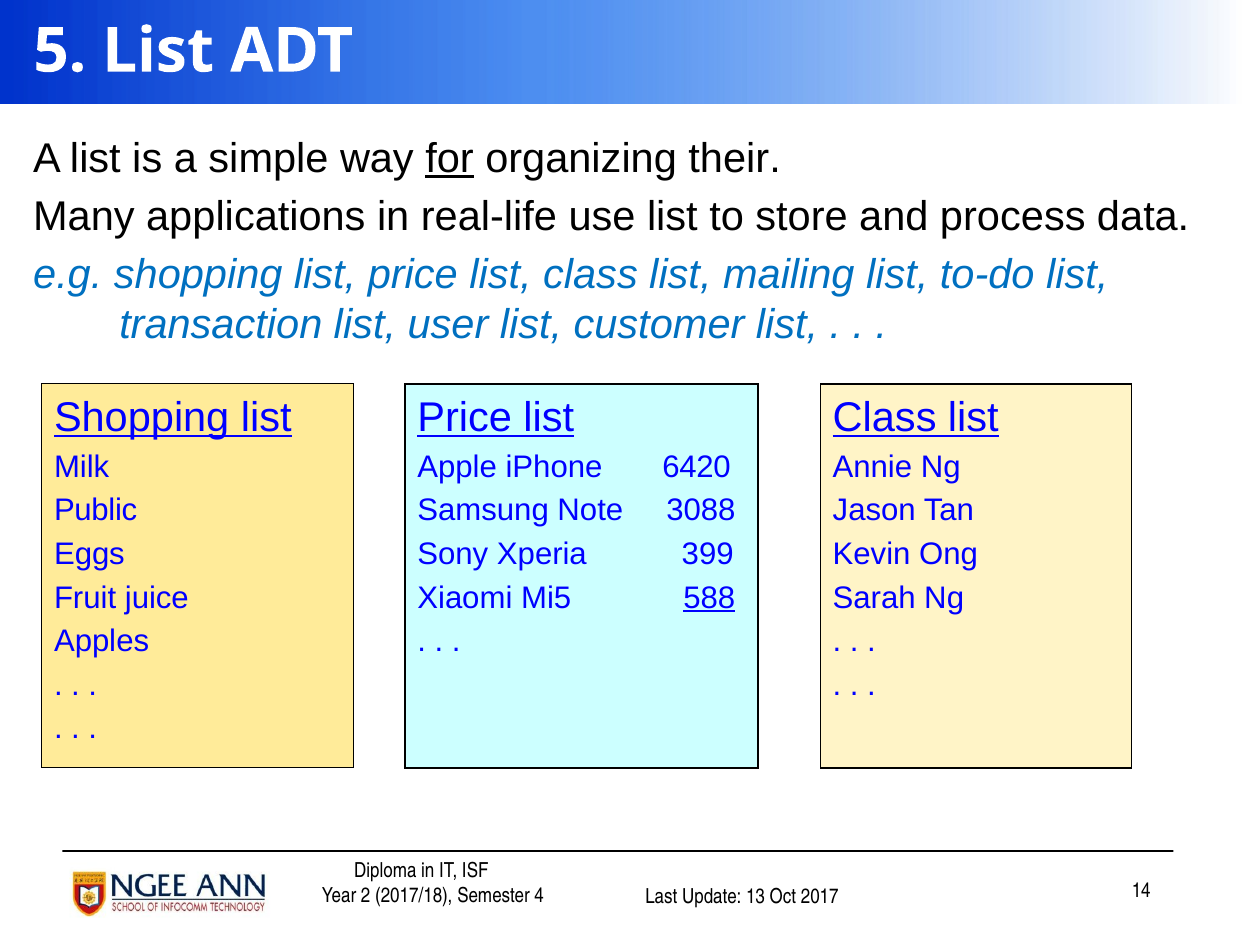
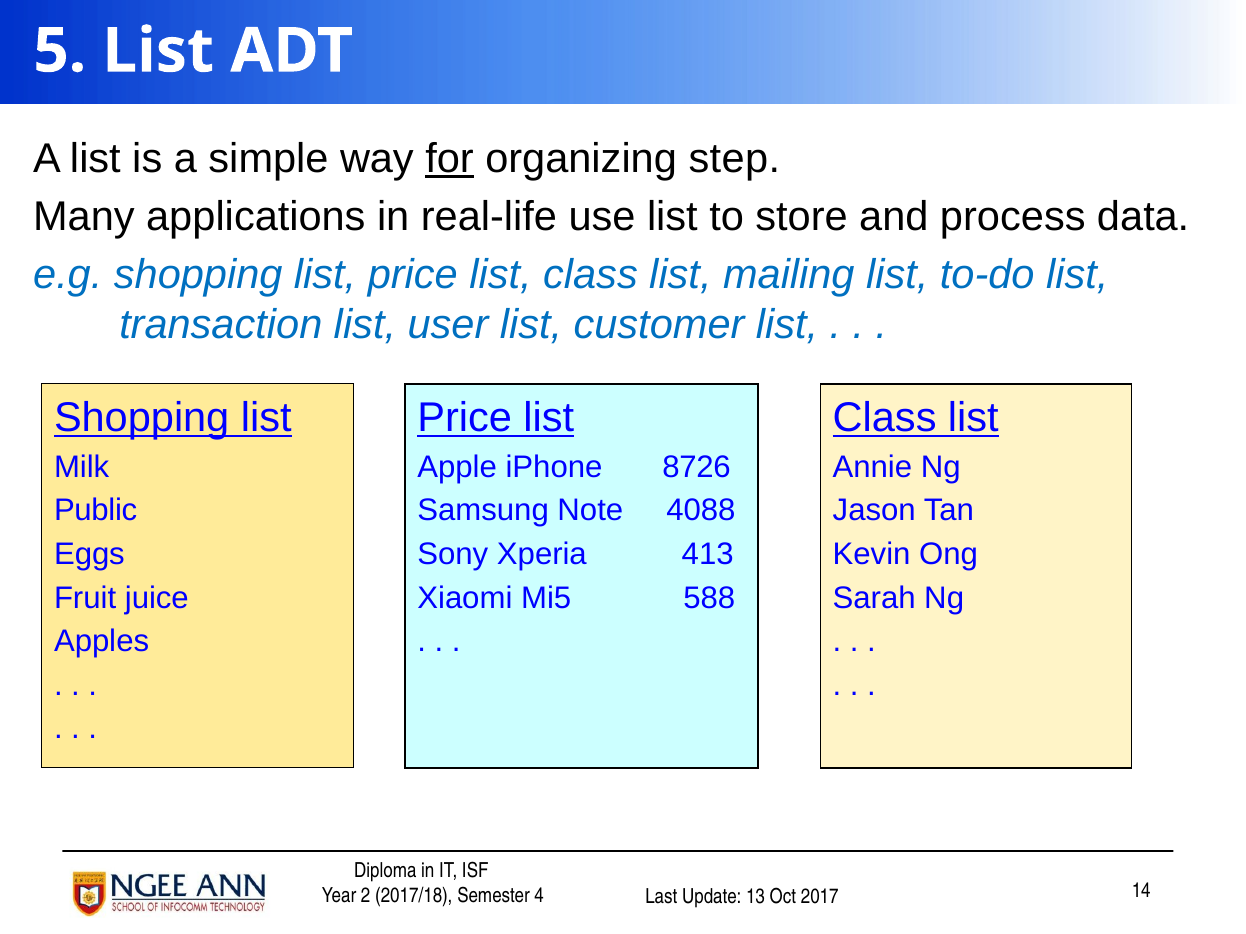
their: their -> step
6420: 6420 -> 8726
3088: 3088 -> 4088
399: 399 -> 413
588 underline: present -> none
